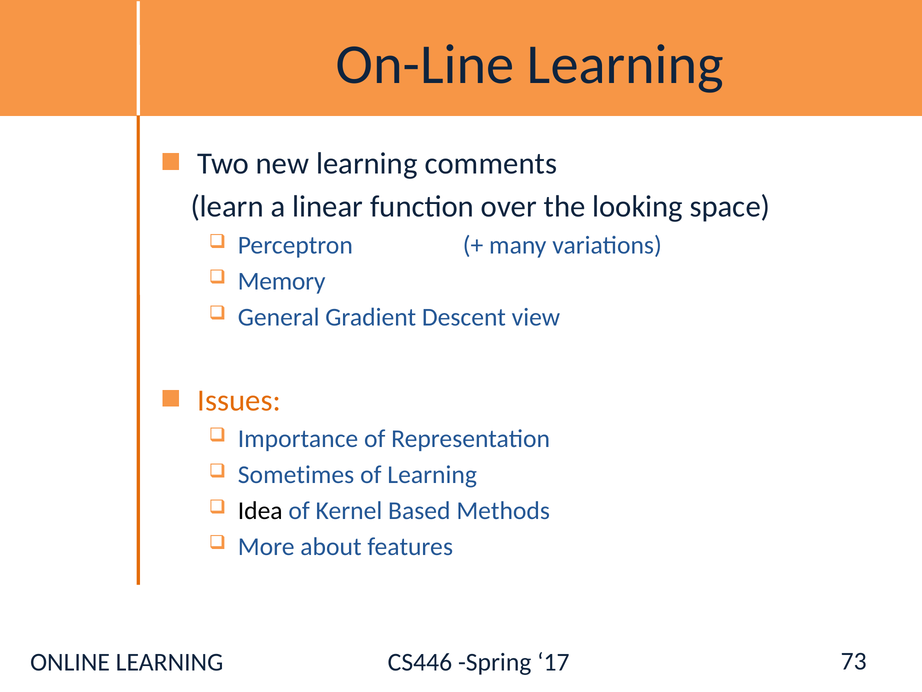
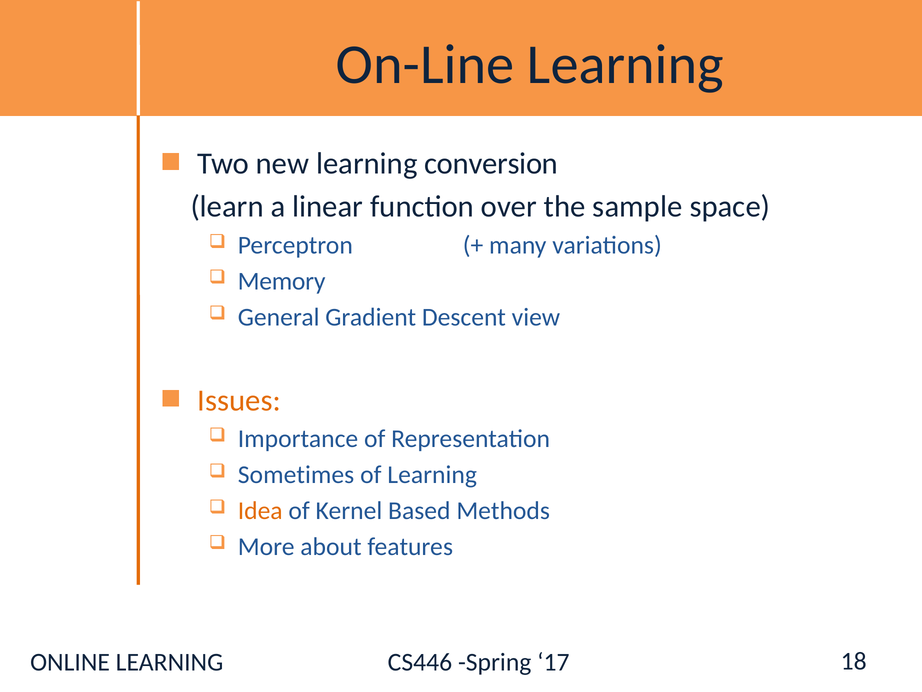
comments: comments -> conversion
looking: looking -> sample
Idea colour: black -> orange
73: 73 -> 18
